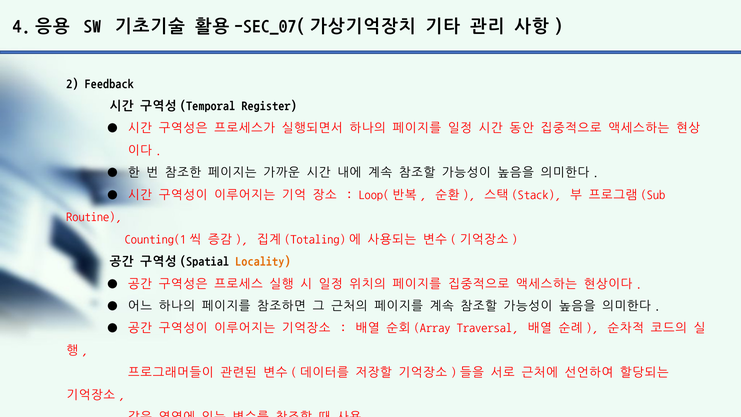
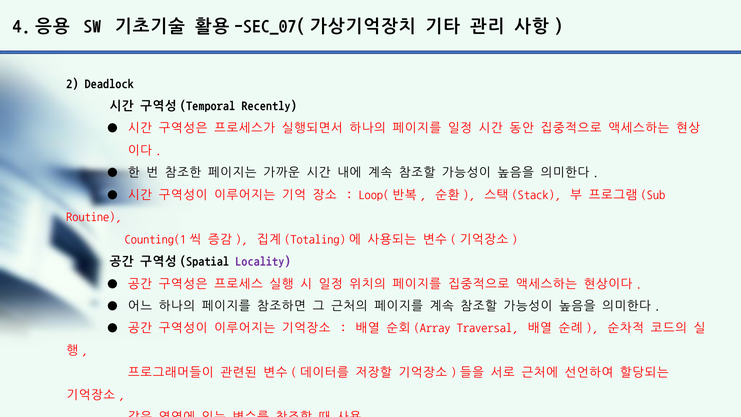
Feedback: Feedback -> Deadlock
Register: Register -> Recently
Locality colour: orange -> purple
